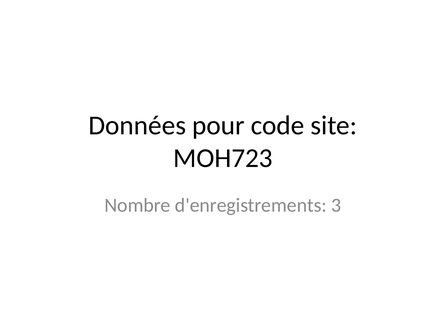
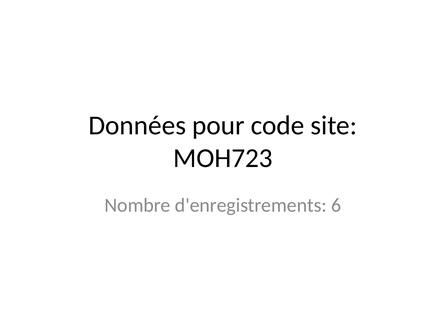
3: 3 -> 6
